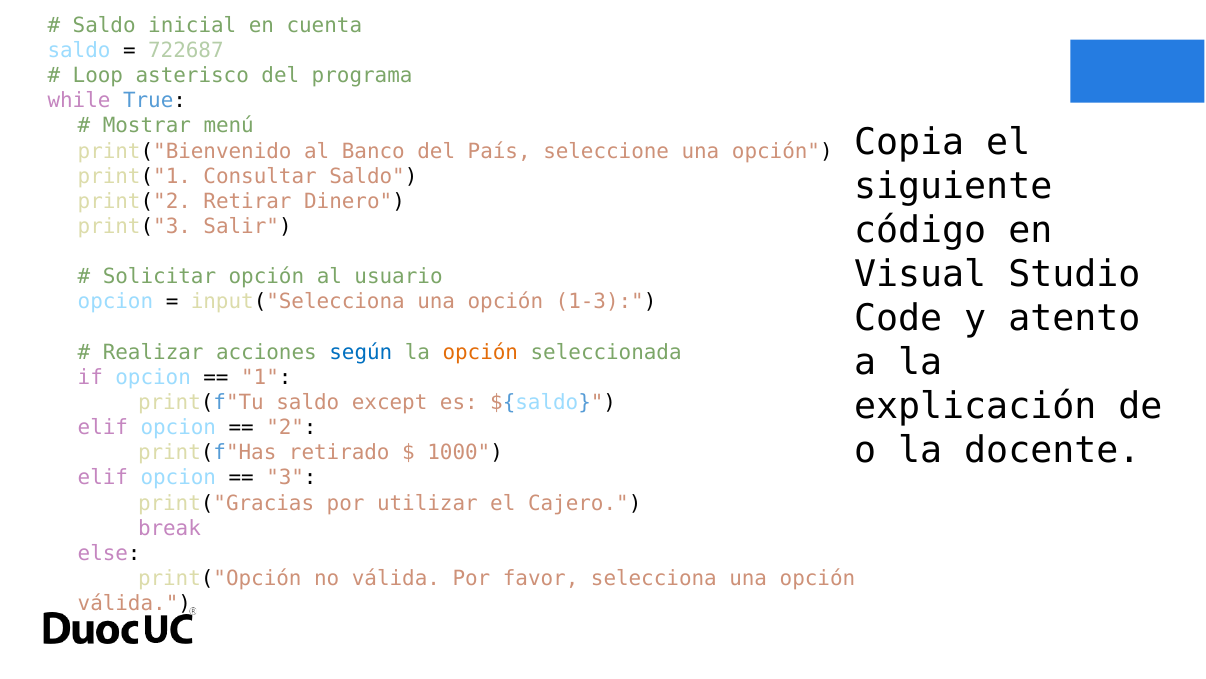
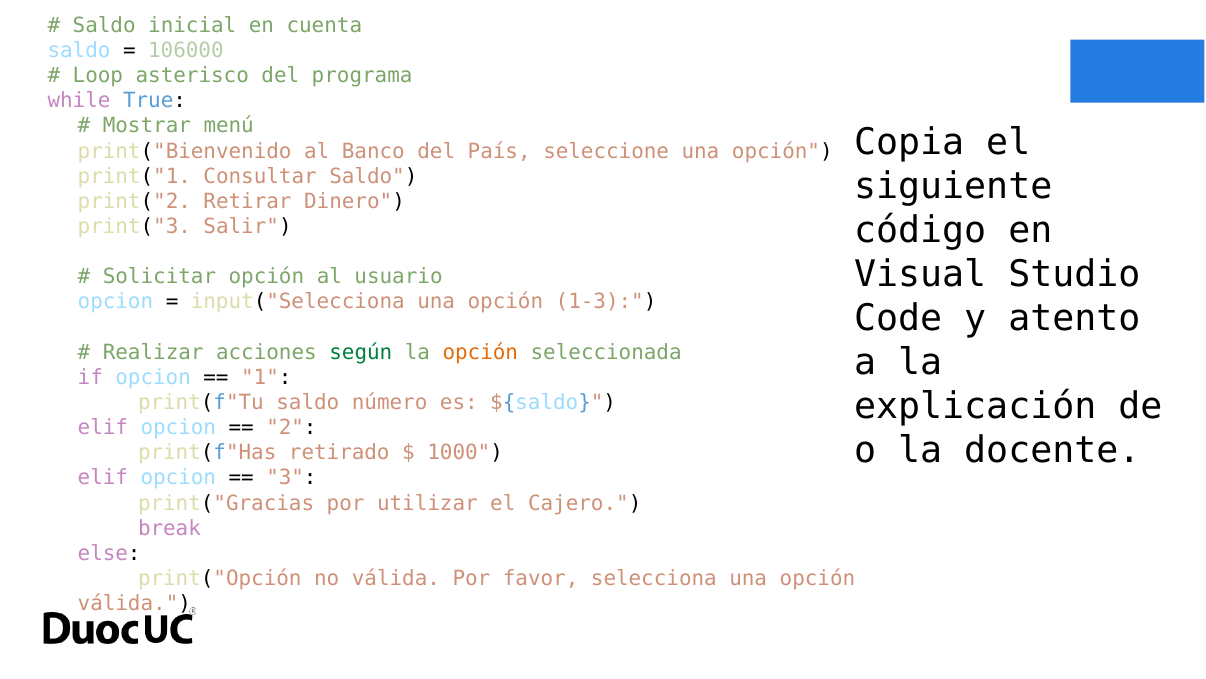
722687: 722687 -> 106000
según colour: blue -> green
except: except -> número
